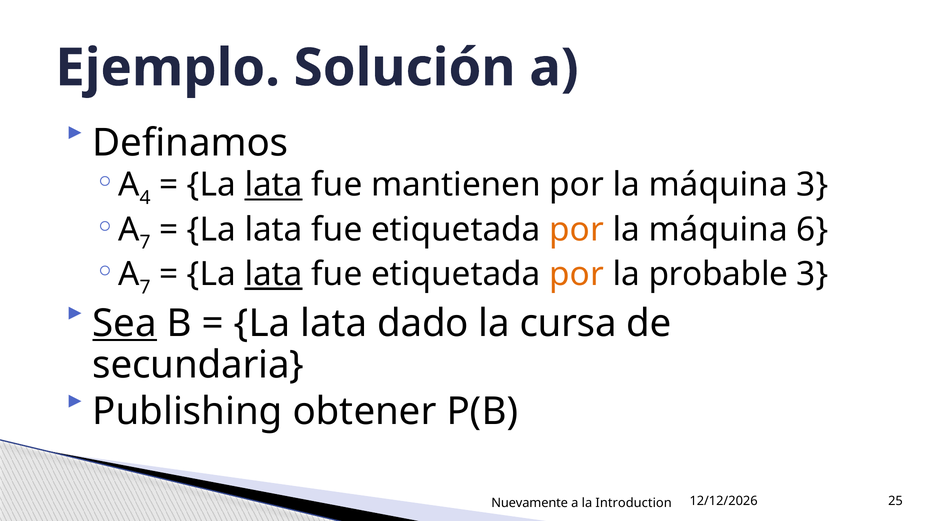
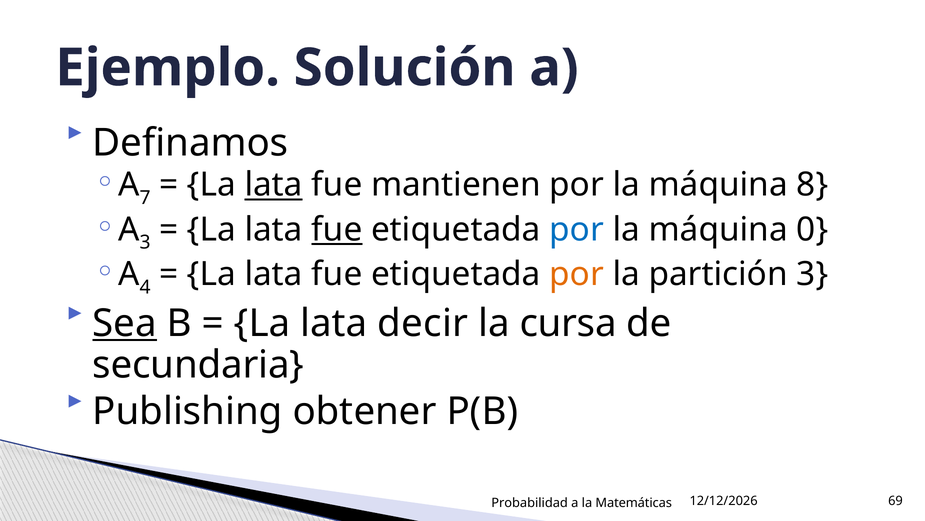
4: 4 -> 7
máquina 3: 3 -> 8
7 at (145, 242): 7 -> 3
fue at (337, 229) underline: none -> present
por at (577, 229) colour: orange -> blue
6: 6 -> 0
7 at (145, 287): 7 -> 4
lata at (274, 274) underline: present -> none
probable: probable -> partición
dado: dado -> decir
25: 25 -> 69
Nuevamente: Nuevamente -> Probabilidad
Introduction: Introduction -> Matemáticas
